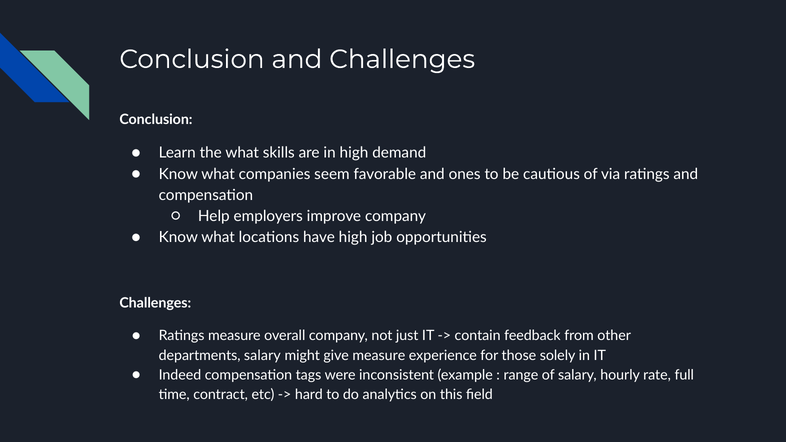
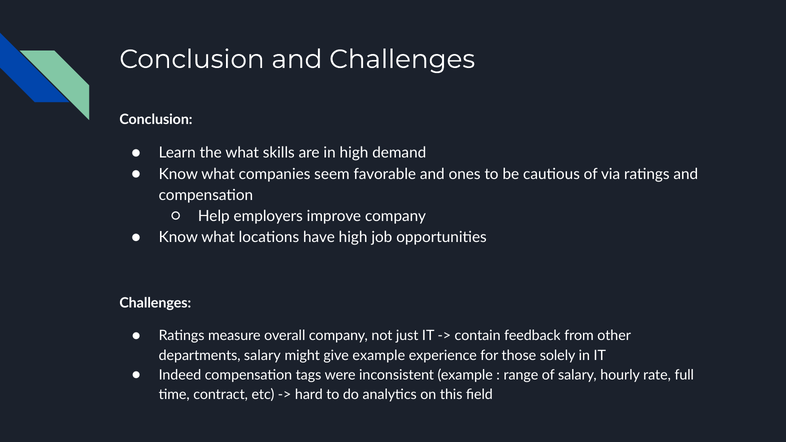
give measure: measure -> example
